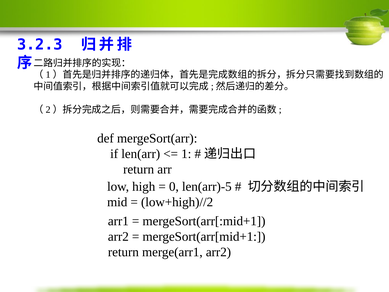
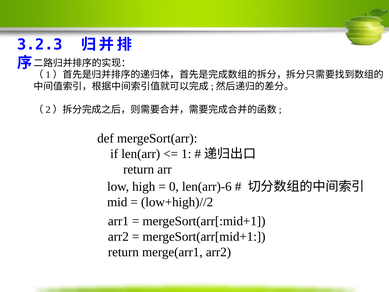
len(arr)-5: len(arr)-5 -> len(arr)-6
